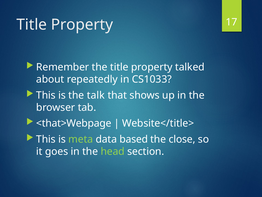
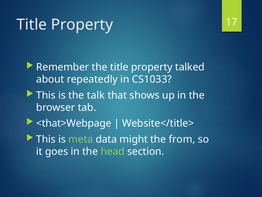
based: based -> might
close: close -> from
